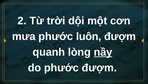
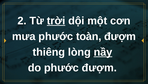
trời underline: none -> present
luôn: luôn -> toàn
quanh: quanh -> thiêng
